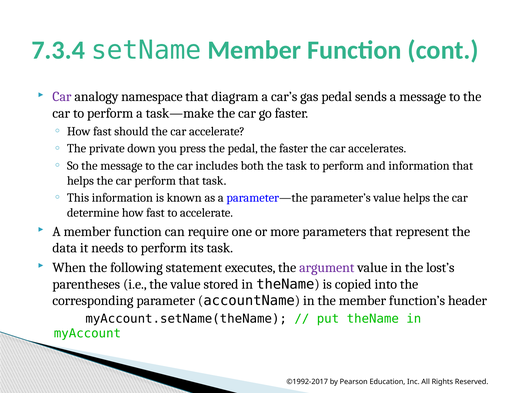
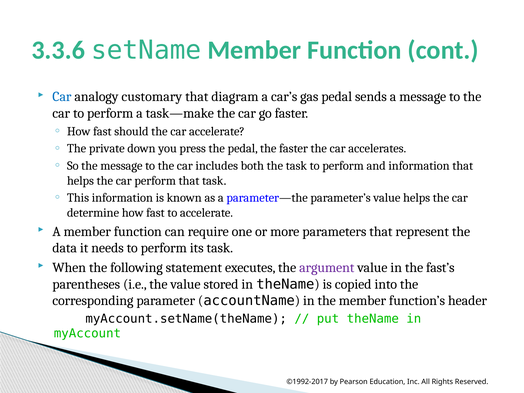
7.3.4: 7.3.4 -> 3.3.6
Car at (62, 97) colour: purple -> blue
namespace: namespace -> customary
lost’s: lost’s -> fast’s
